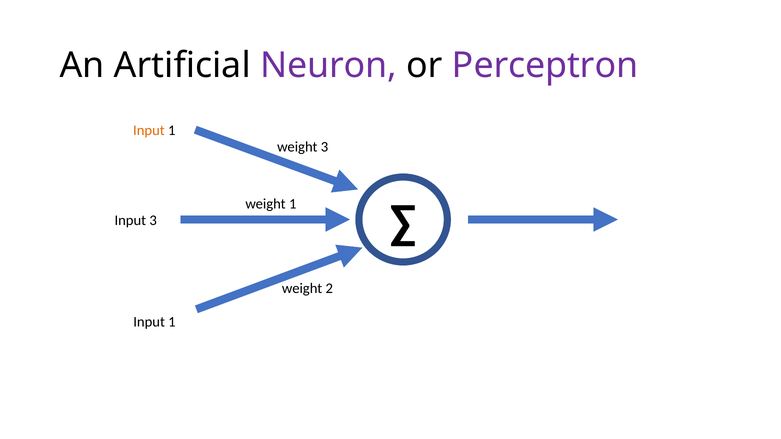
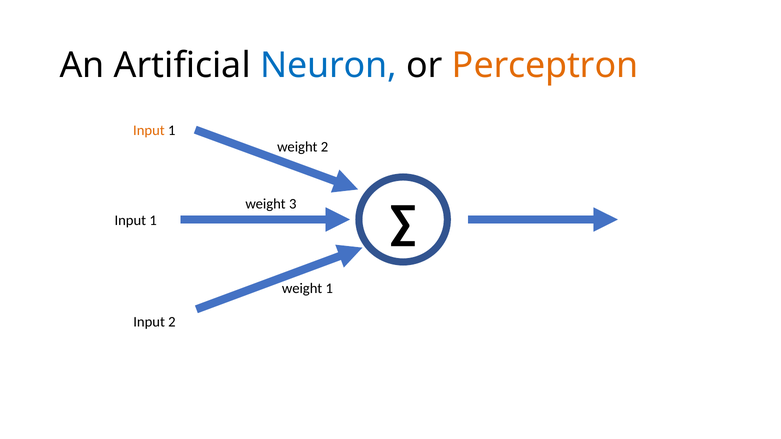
Neuron colour: purple -> blue
Perceptron colour: purple -> orange
weight 3: 3 -> 2
weight 1: 1 -> 3
3 at (153, 220): 3 -> 1
weight 2: 2 -> 1
1 at (172, 322): 1 -> 2
